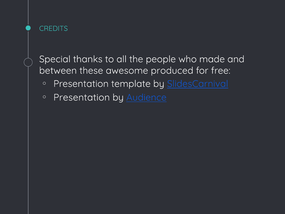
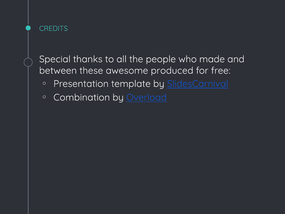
Presentation at (82, 97): Presentation -> Combination
Audience: Audience -> Overload
